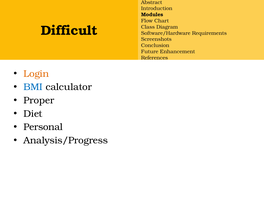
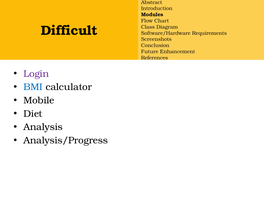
Login colour: orange -> purple
Proper: Proper -> Mobile
Personal: Personal -> Analysis
